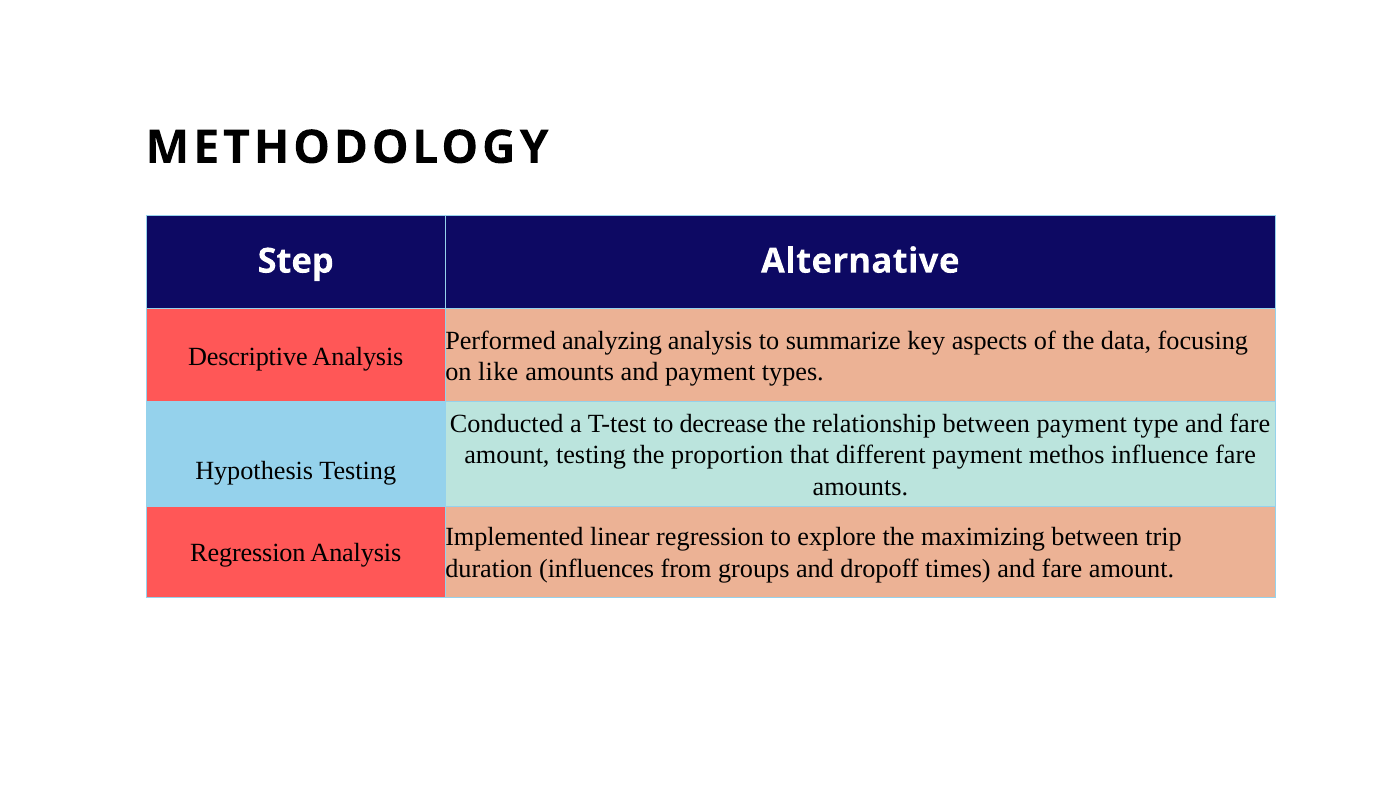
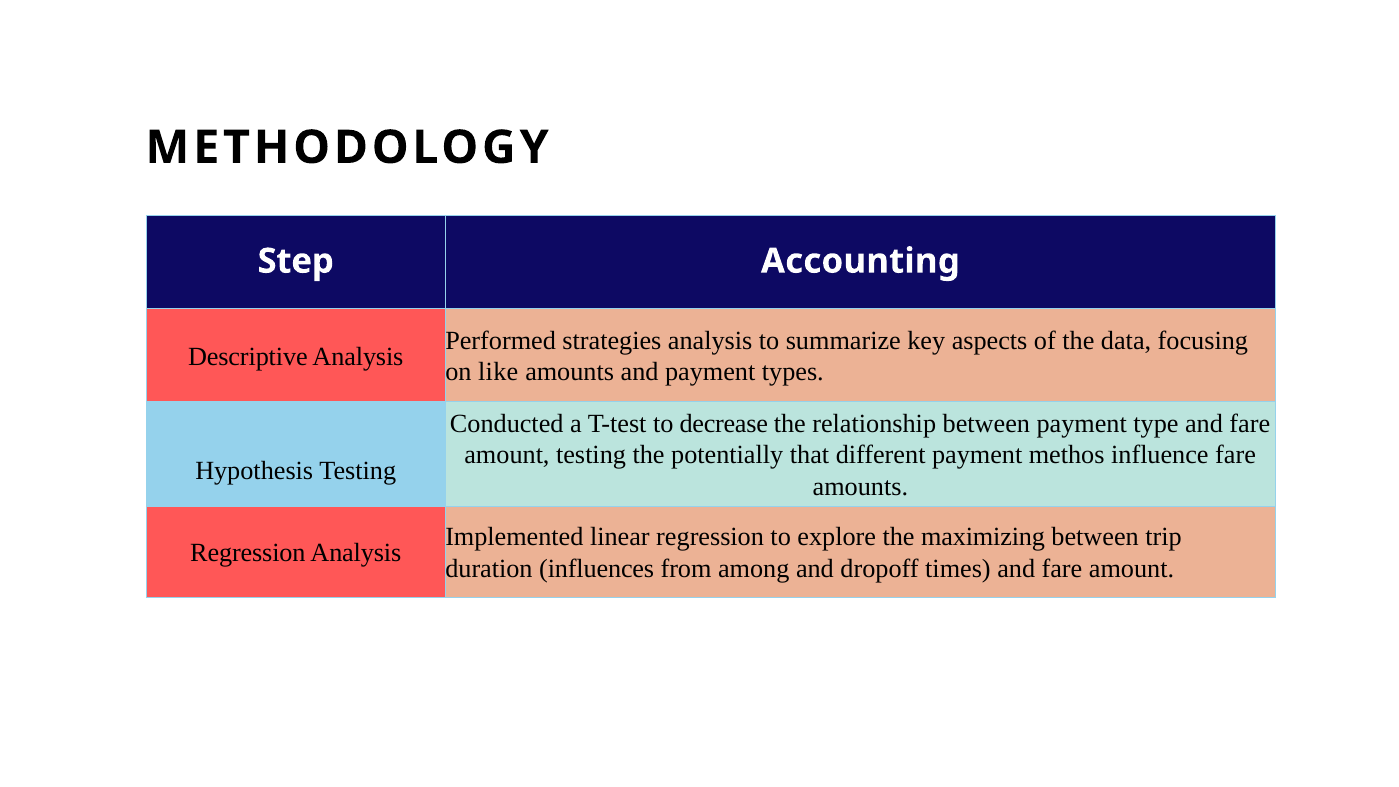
Alternative: Alternative -> Accounting
analyzing: analyzing -> strategies
proportion: proportion -> potentially
groups: groups -> among
